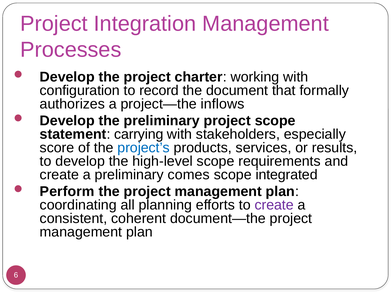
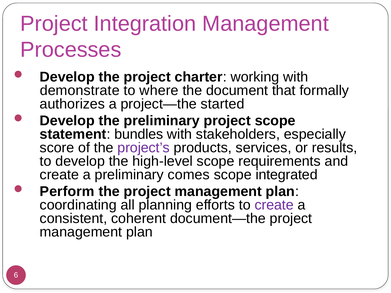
configuration: configuration -> demonstrate
record: record -> where
inflows: inflows -> started
carrying: carrying -> bundles
project’s colour: blue -> purple
